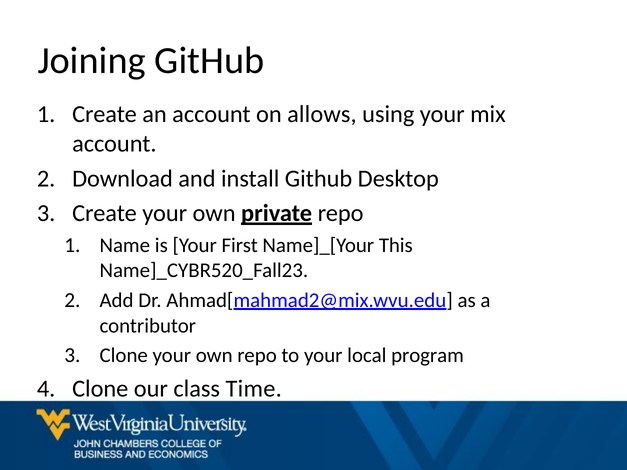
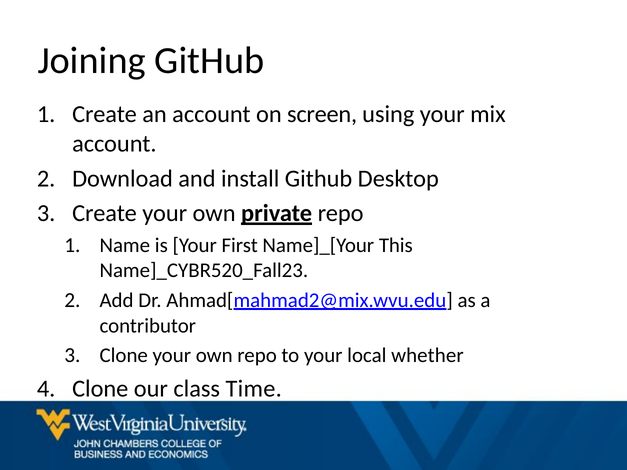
allows: allows -> screen
program: program -> whether
